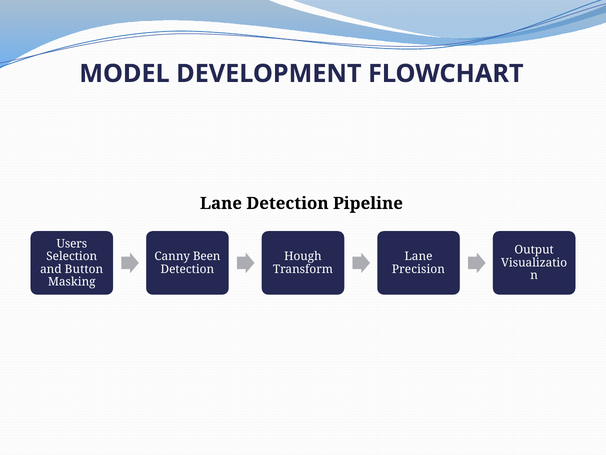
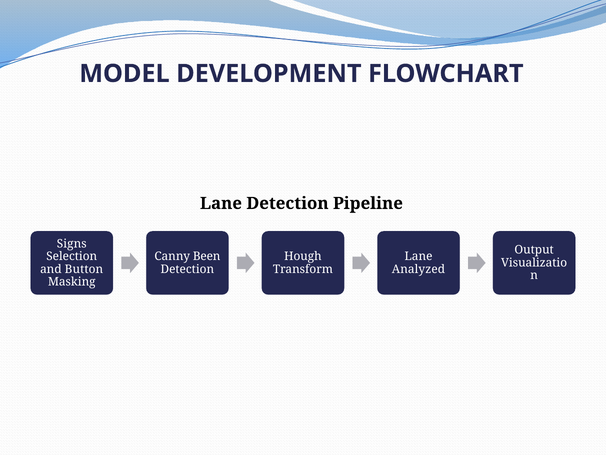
Users: Users -> Signs
Precision: Precision -> Analyzed
